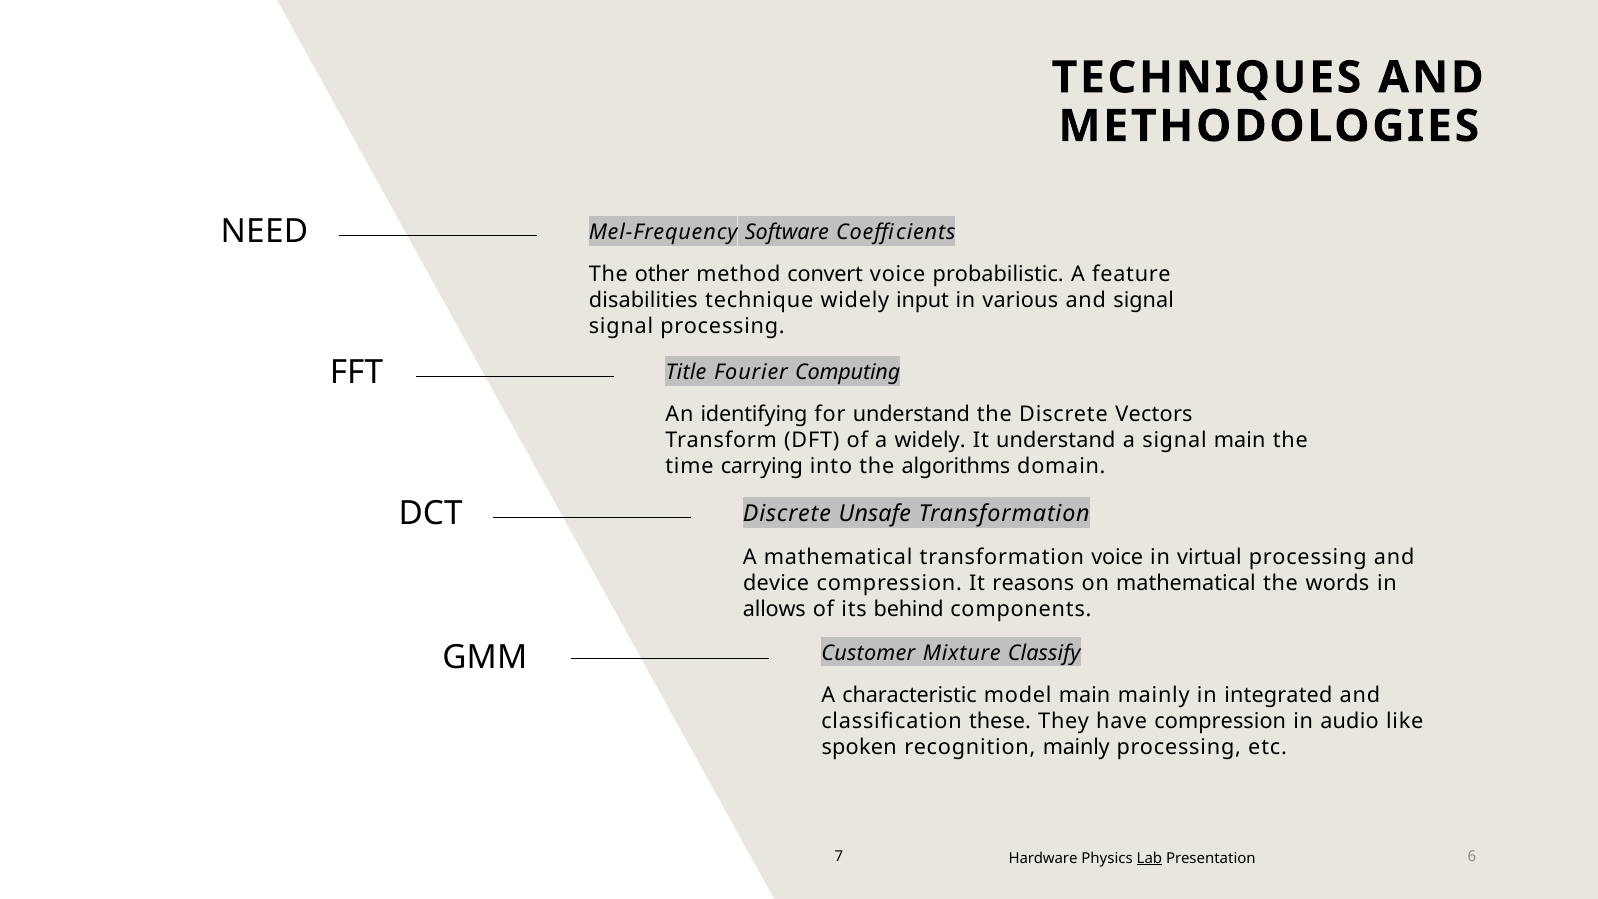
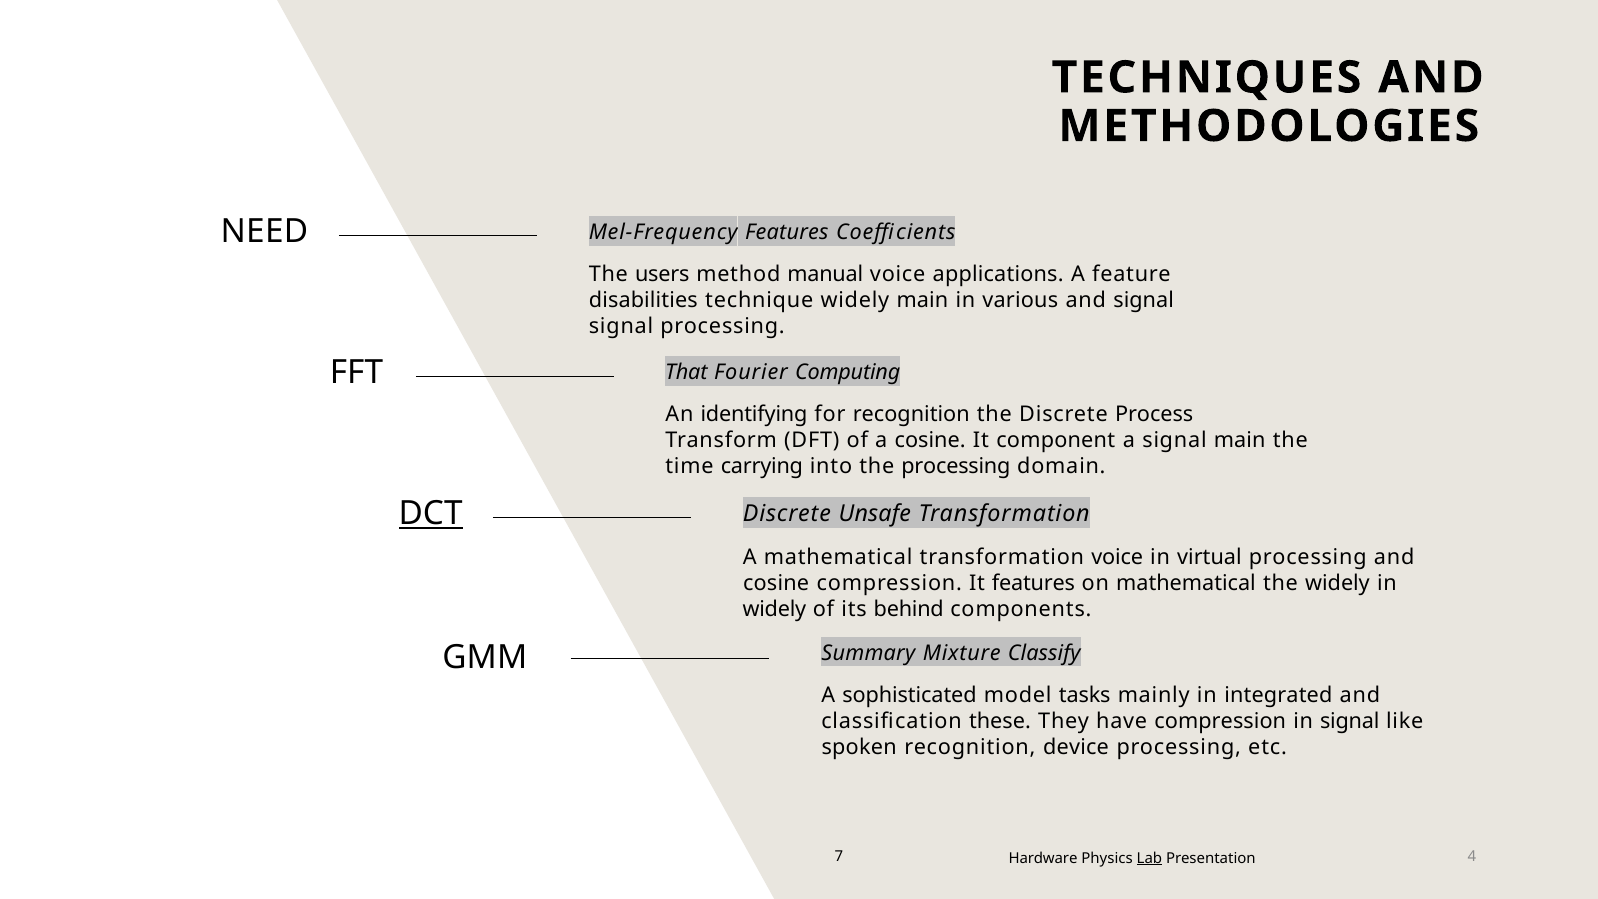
Mel-Frequency Software: Software -> Features
other: other -> users
convert: convert -> manual
probabilistic: probabilistic -> applications
widely input: input -> main
Title: Title -> That
for understand: understand -> recognition
Vectors: Vectors -> Process
a widely: widely -> cosine
It understand: understand -> component
the algorithms: algorithms -> processing
DCT underline: none -> present
device at (776, 583): device -> cosine
It reasons: reasons -> features
the words: words -> widely
allows at (774, 609): allows -> widely
Customer: Customer -> Summary
characteristic: characteristic -> sophisticated
model main: main -> tasks
in audio: audio -> signal
recognition mainly: mainly -> device
6: 6 -> 4
